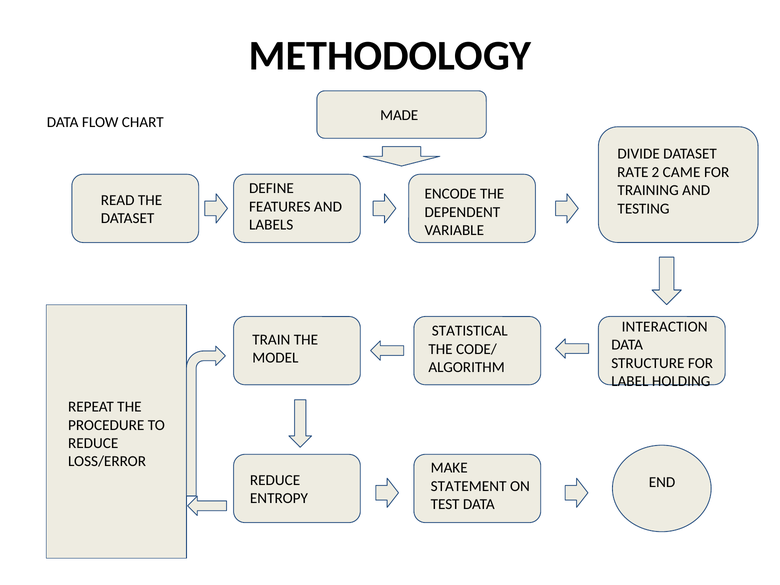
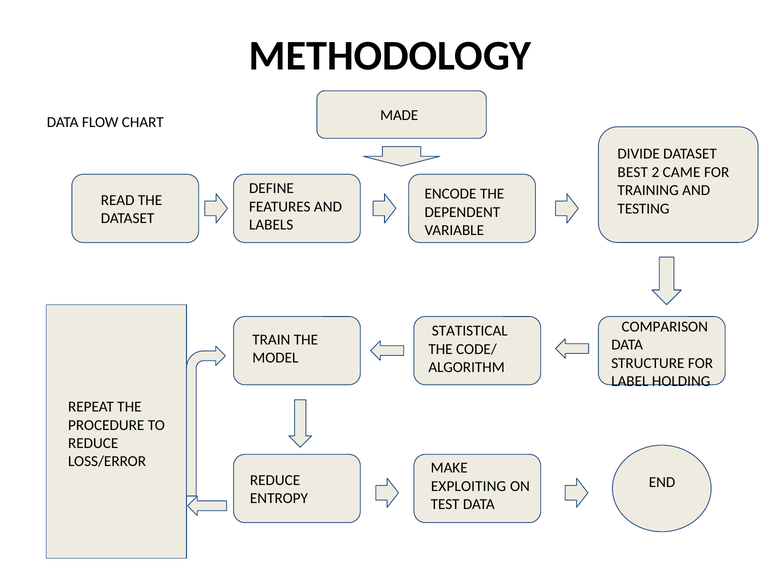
RATE: RATE -> BEST
INTERACTION: INTERACTION -> COMPARISON
STATEMENT: STATEMENT -> EXPLOITING
